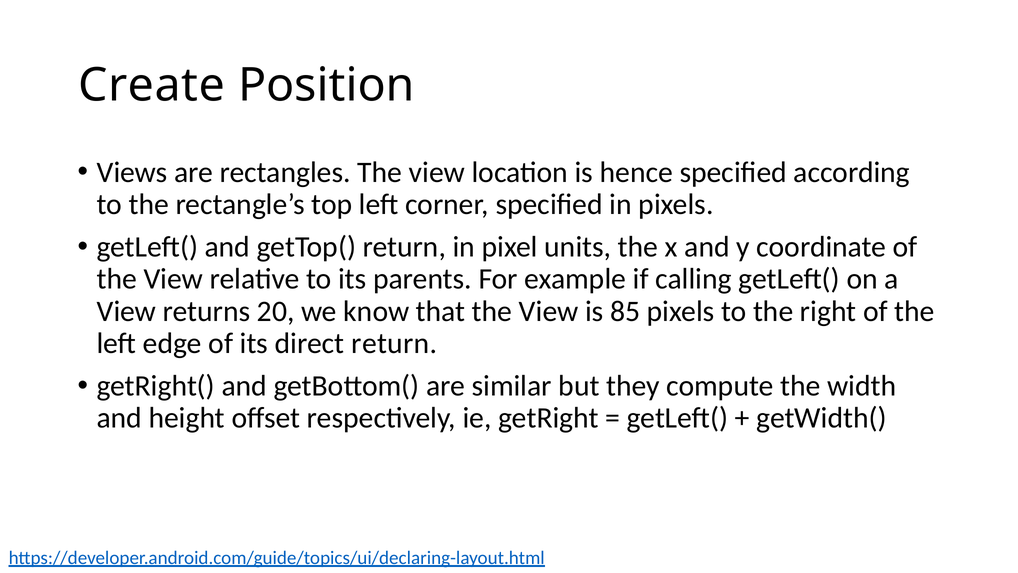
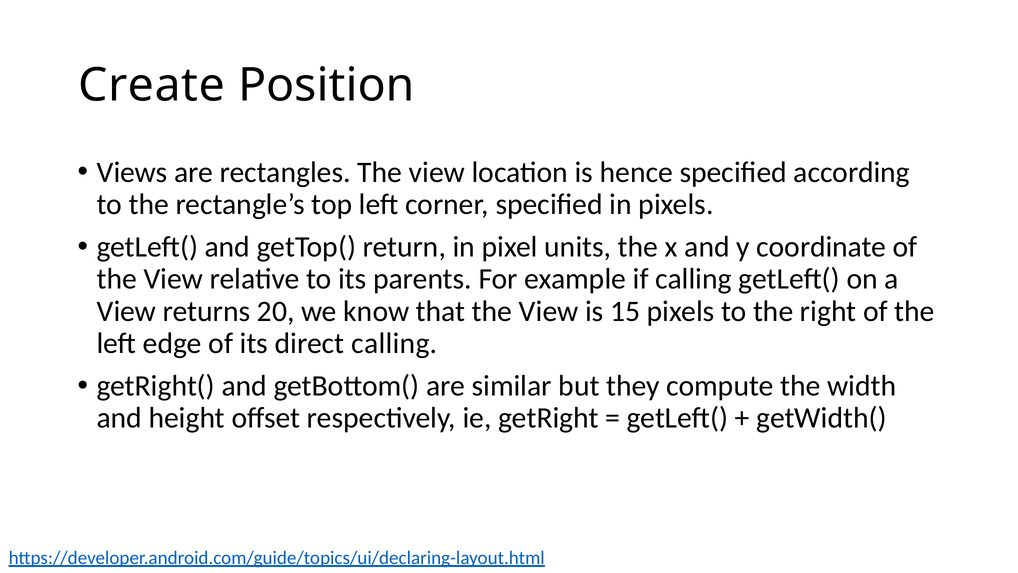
85: 85 -> 15
direct return: return -> calling
